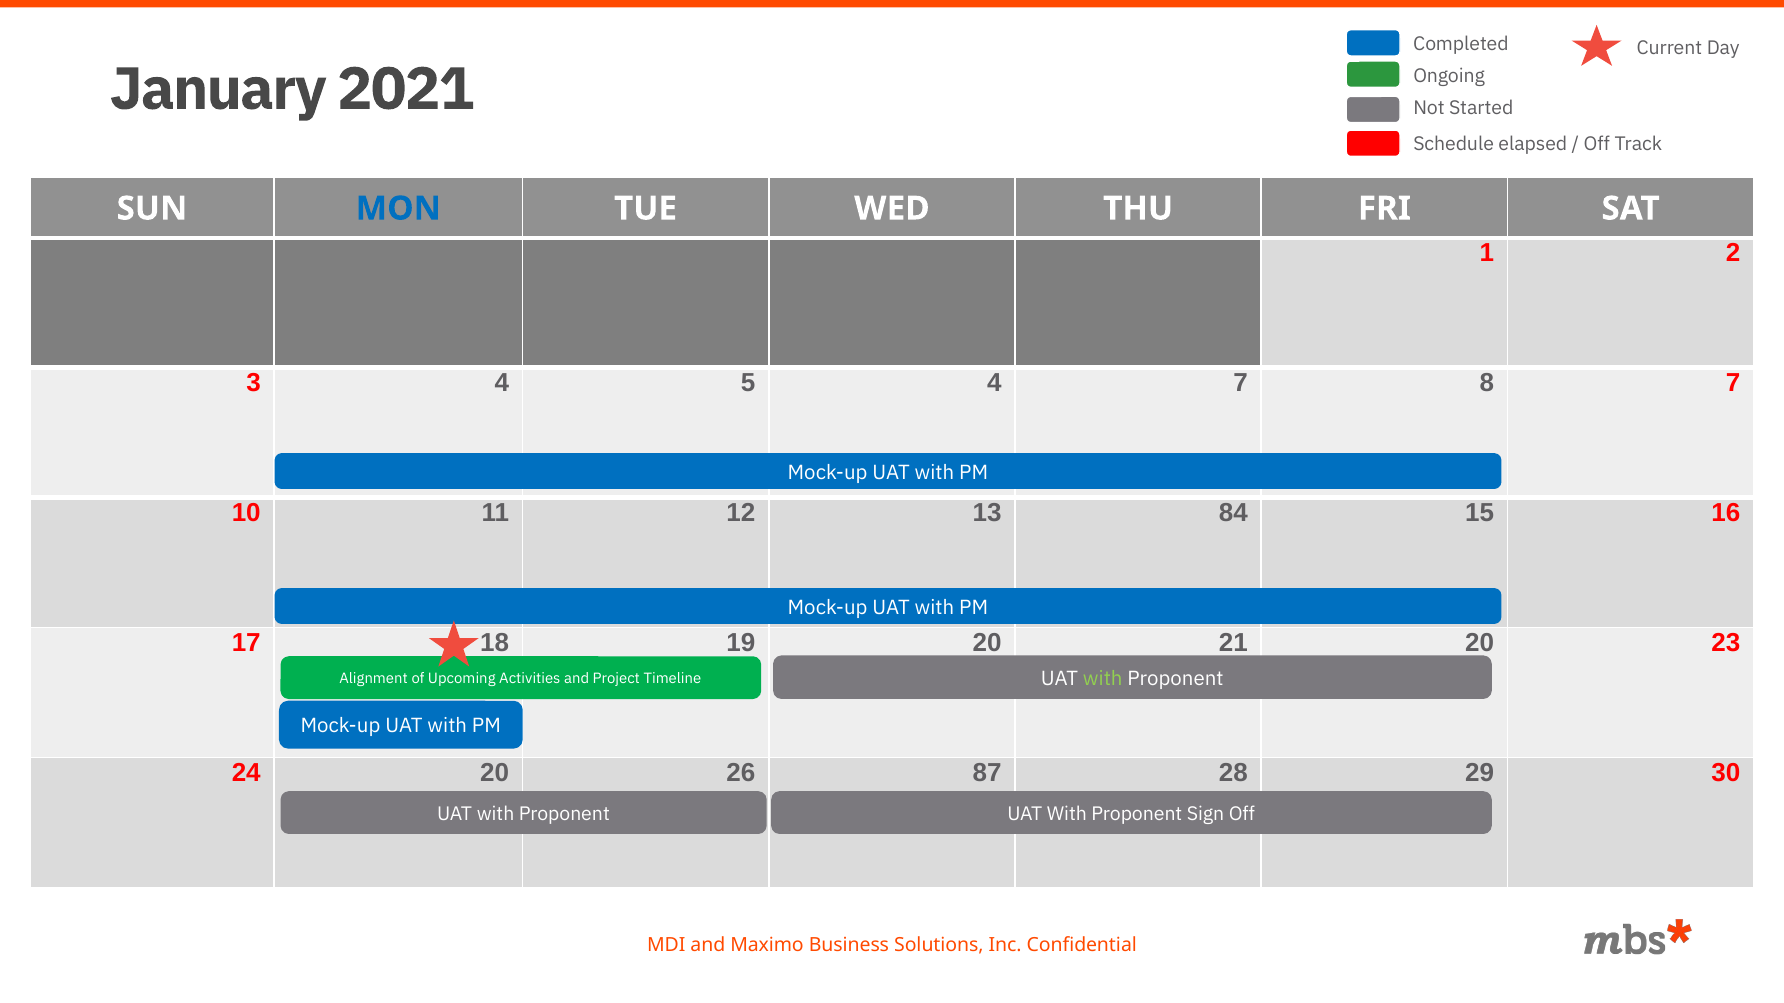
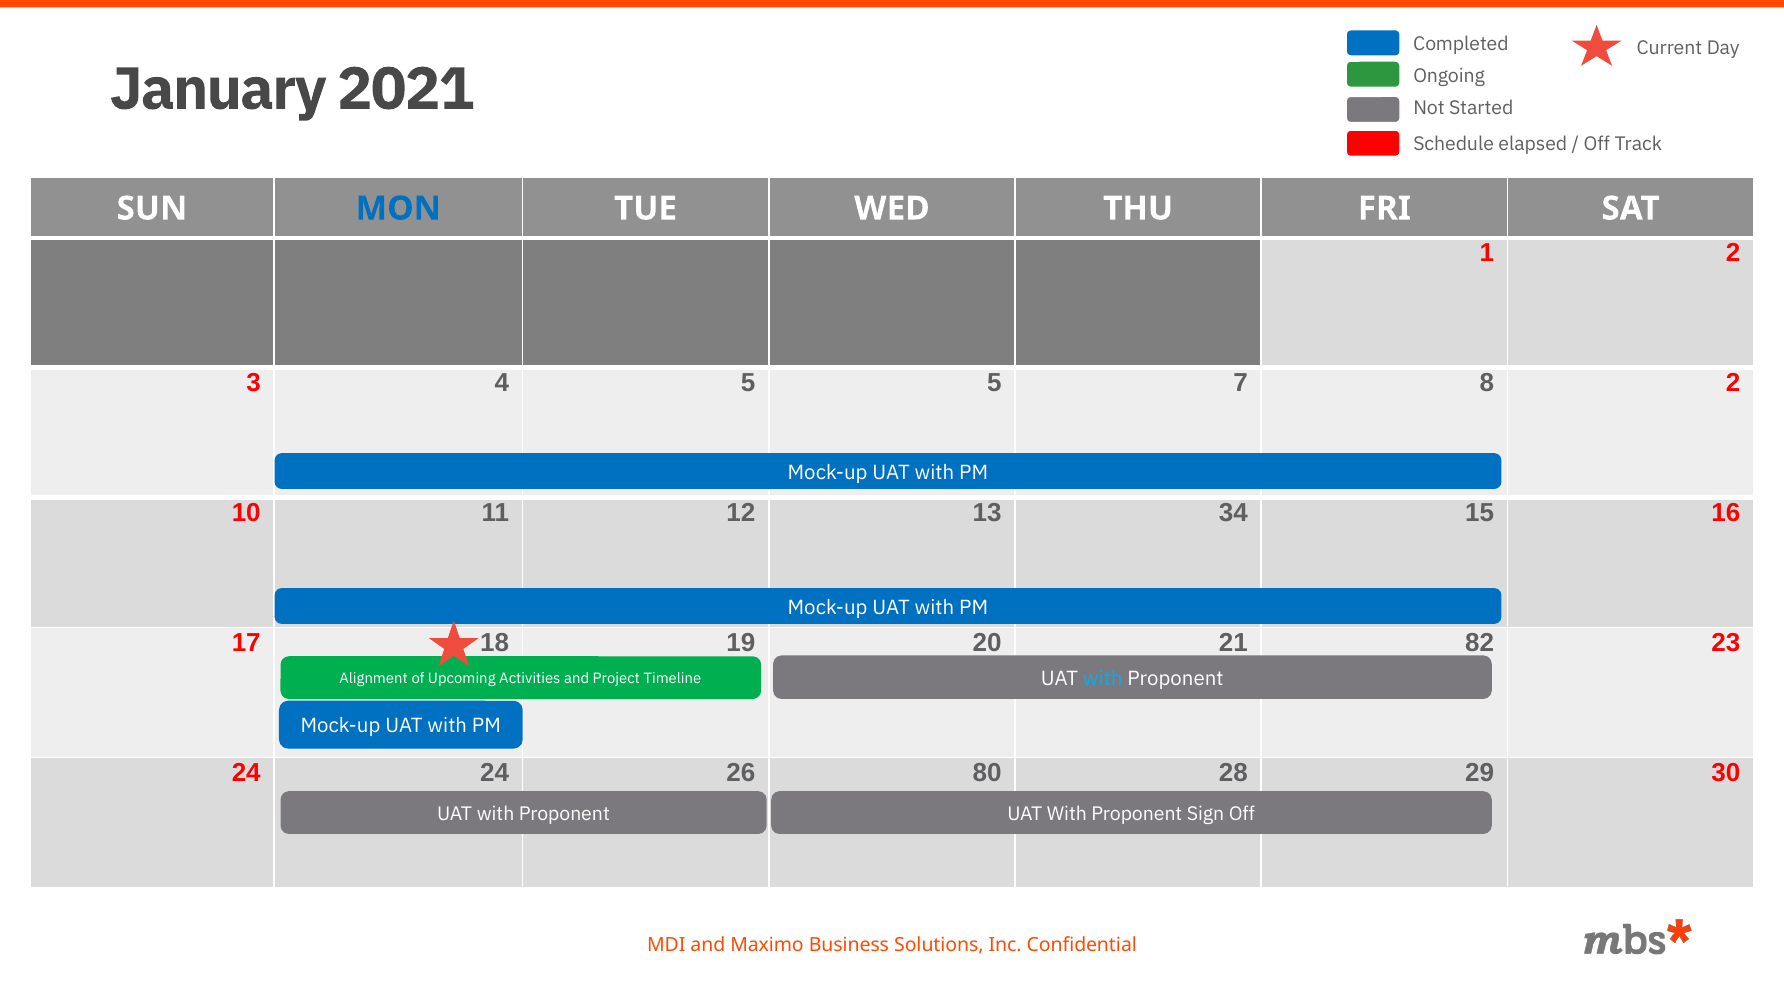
5 4: 4 -> 5
8 7: 7 -> 2
84: 84 -> 34
21 20: 20 -> 82
with at (1103, 679) colour: light green -> light blue
24 20: 20 -> 24
87: 87 -> 80
